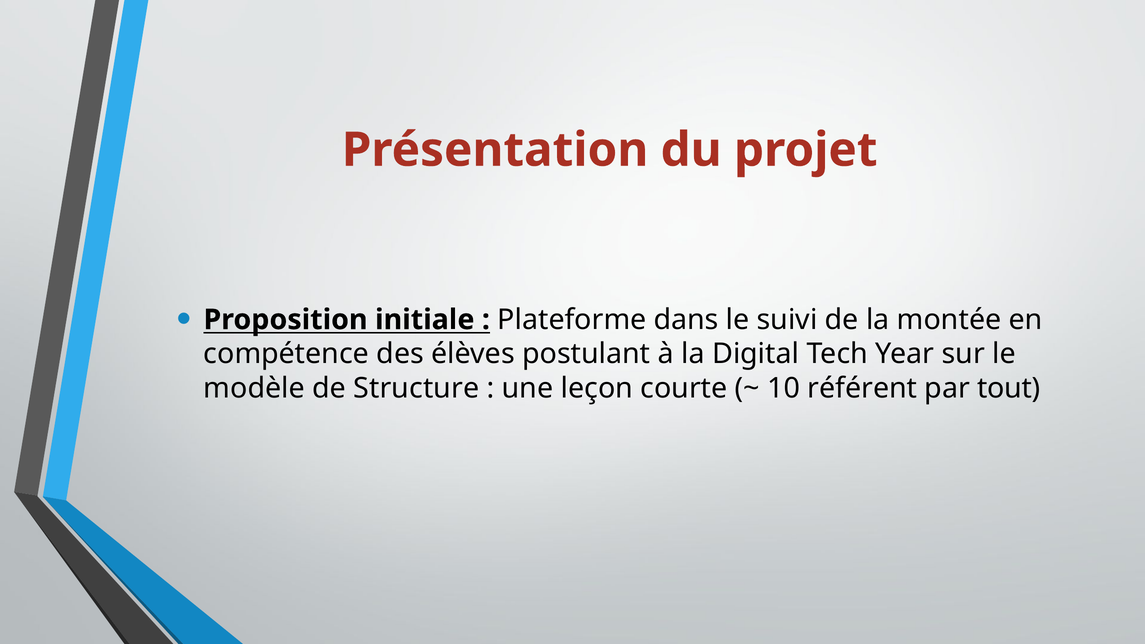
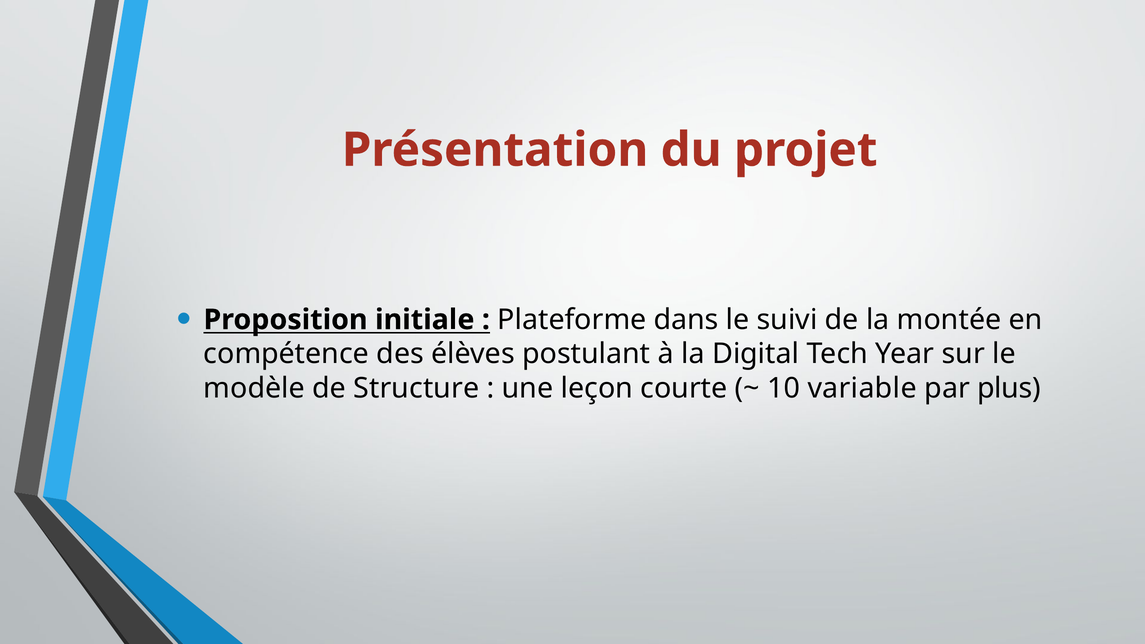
référent: référent -> variable
tout: tout -> plus
